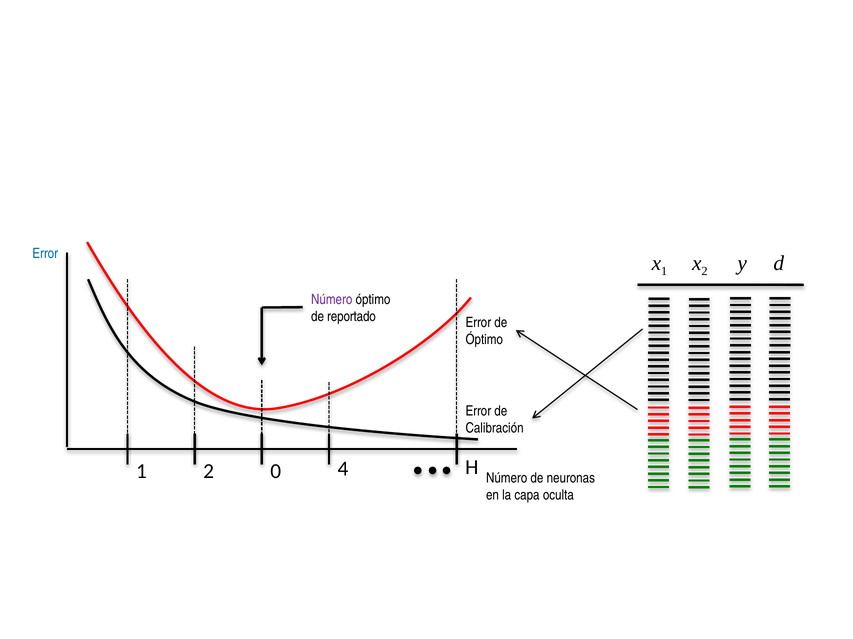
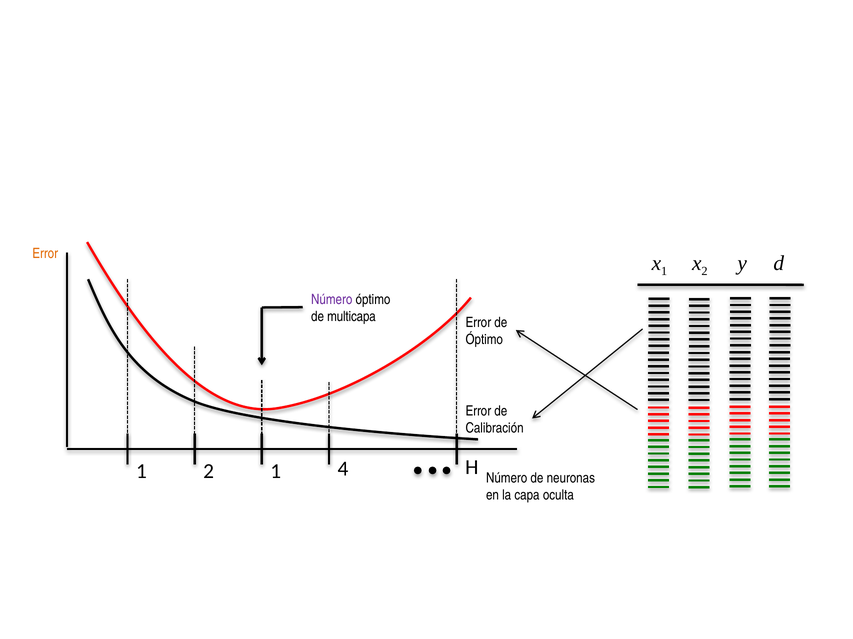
Error at (45, 254) colour: blue -> orange
reportado: reportado -> multicapa
2 0: 0 -> 1
